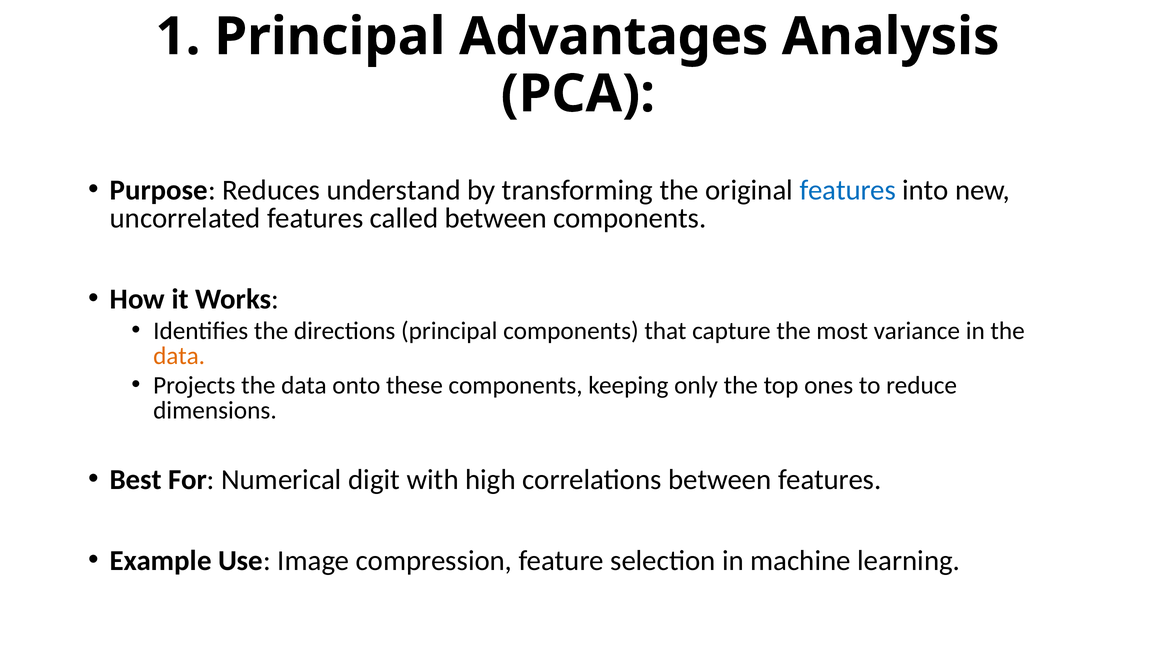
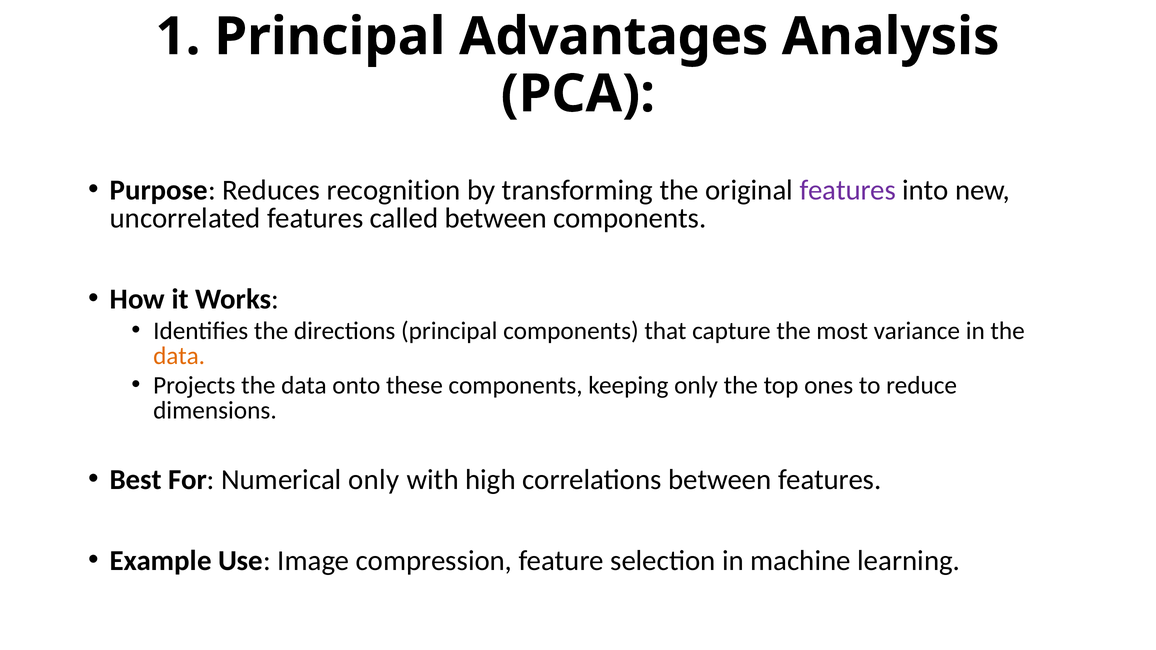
understand: understand -> recognition
features at (848, 190) colour: blue -> purple
Numerical digit: digit -> only
